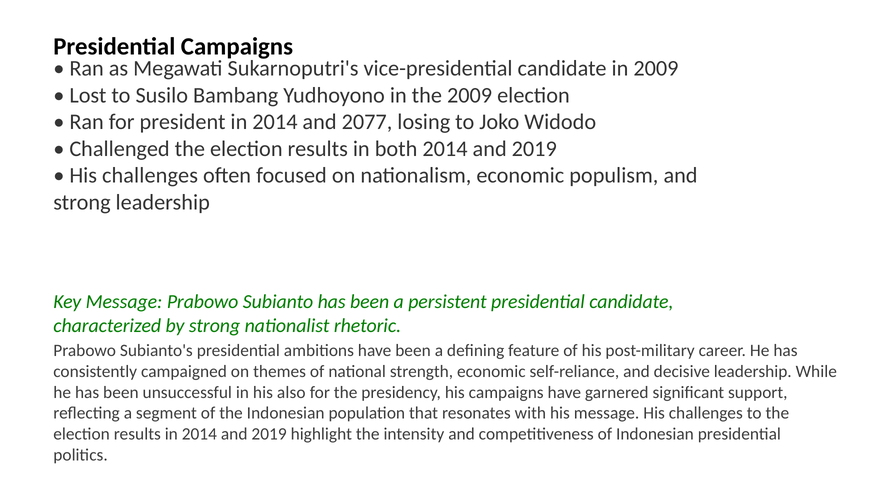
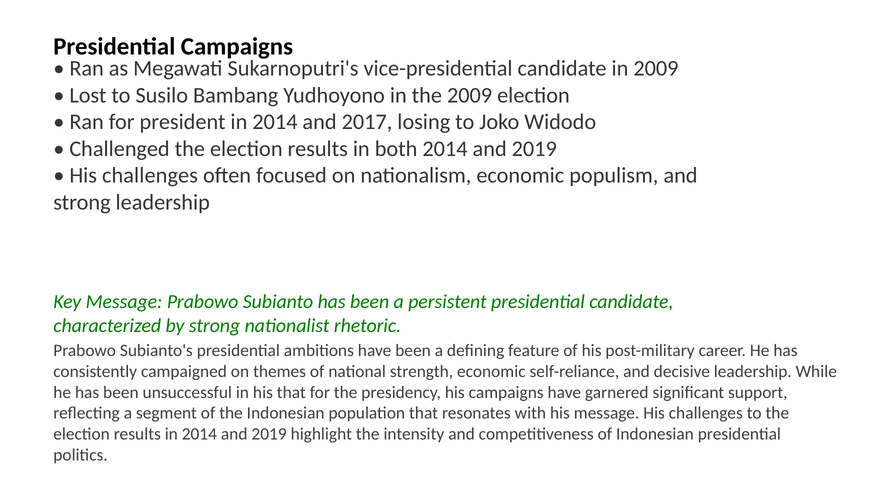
2077: 2077 -> 2017
his also: also -> that
